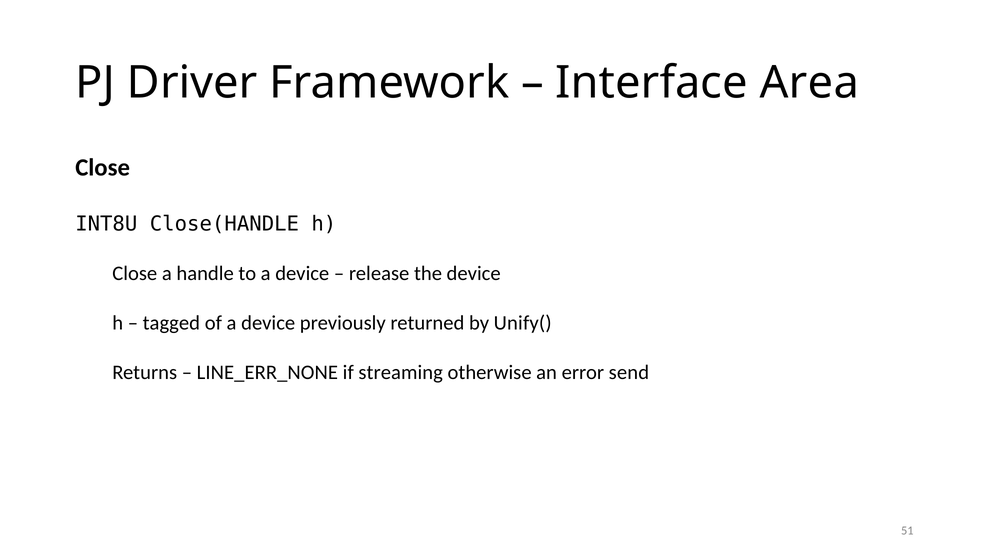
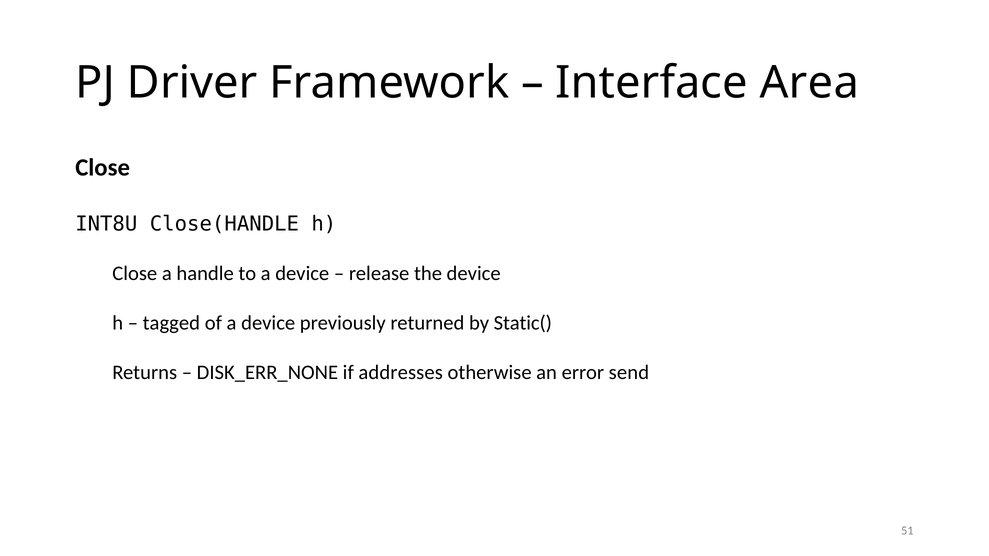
Unify(: Unify( -> Static(
LINE_ERR_NONE: LINE_ERR_NONE -> DISK_ERR_NONE
streaming: streaming -> addresses
